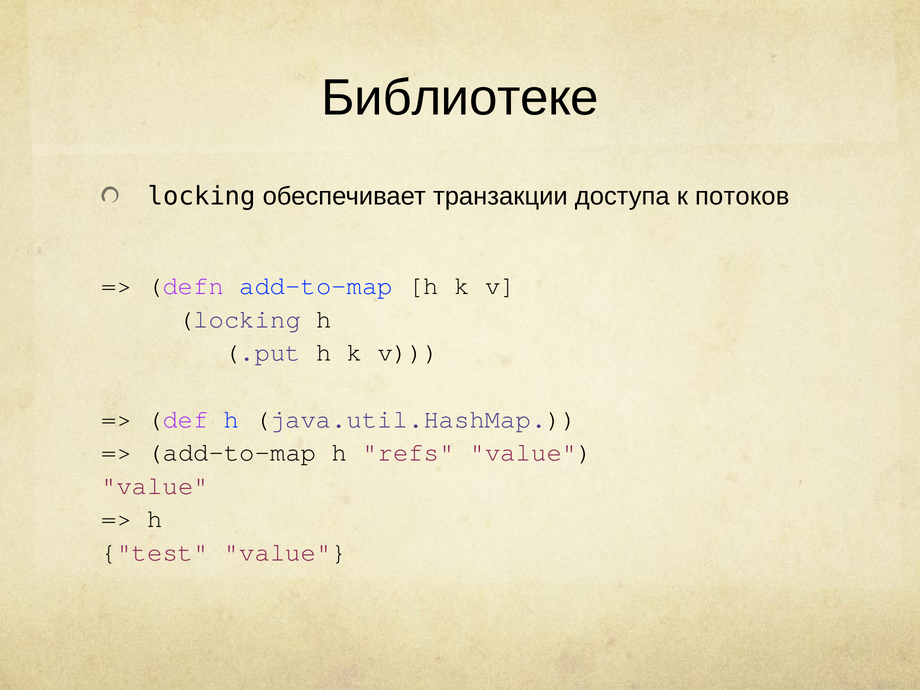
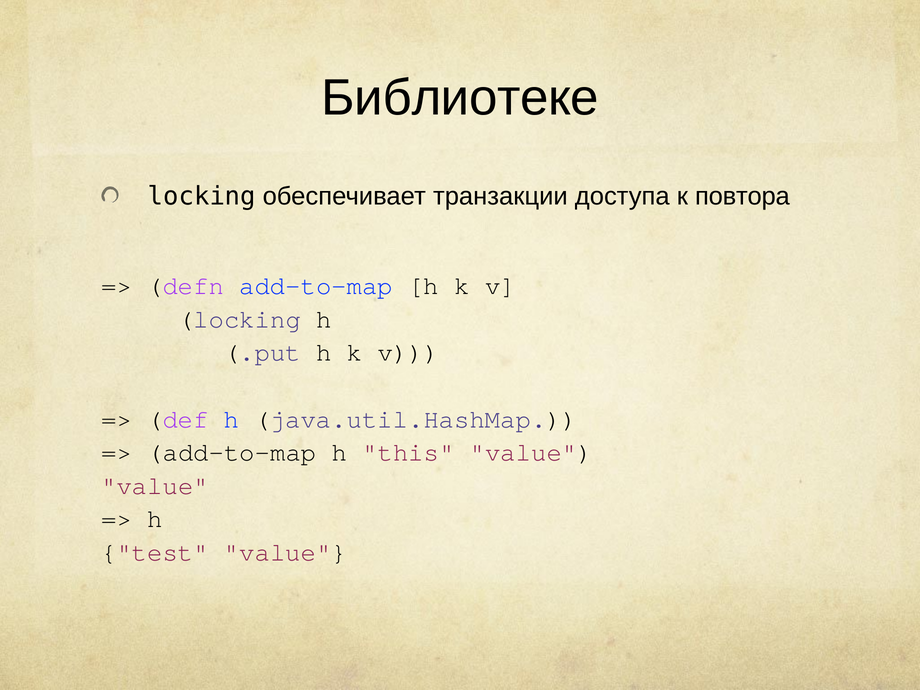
потоков: потоков -> повтора
refs: refs -> this
